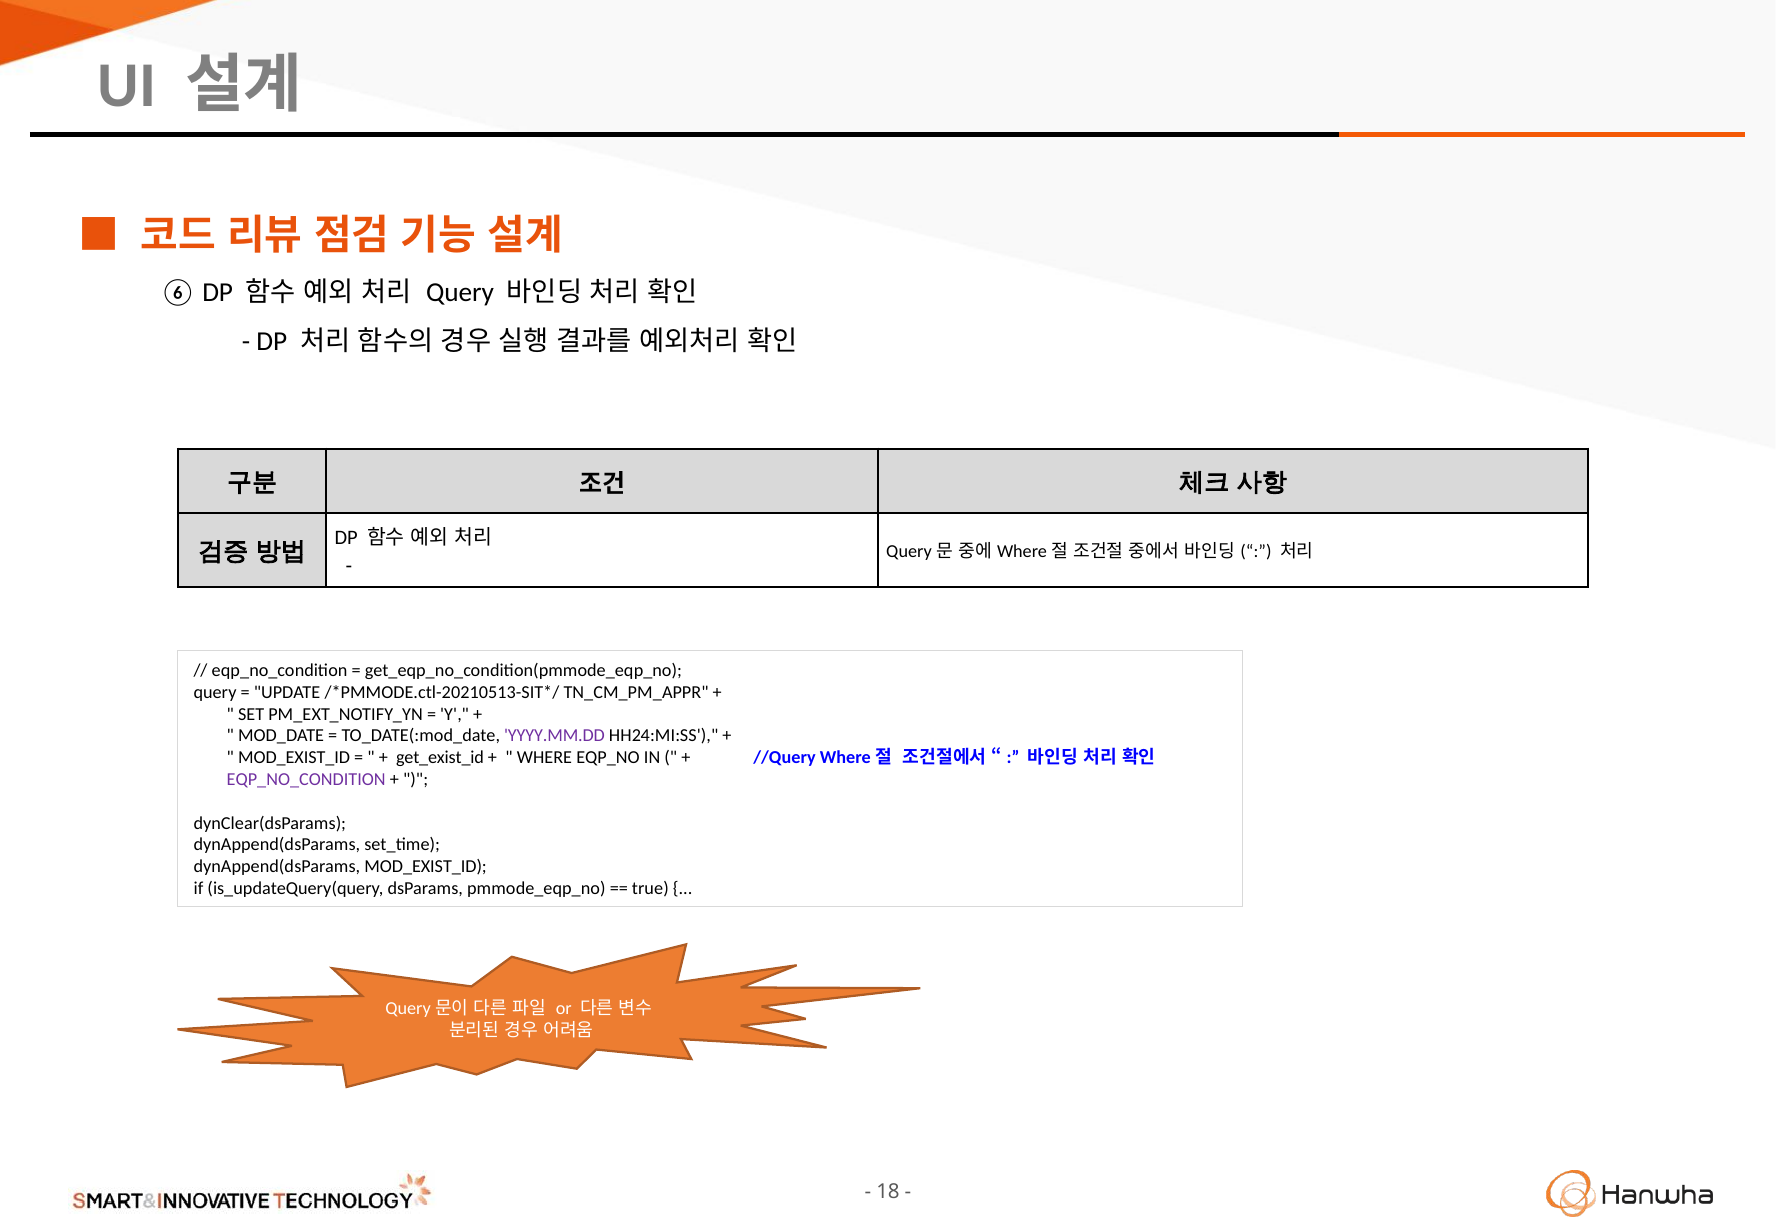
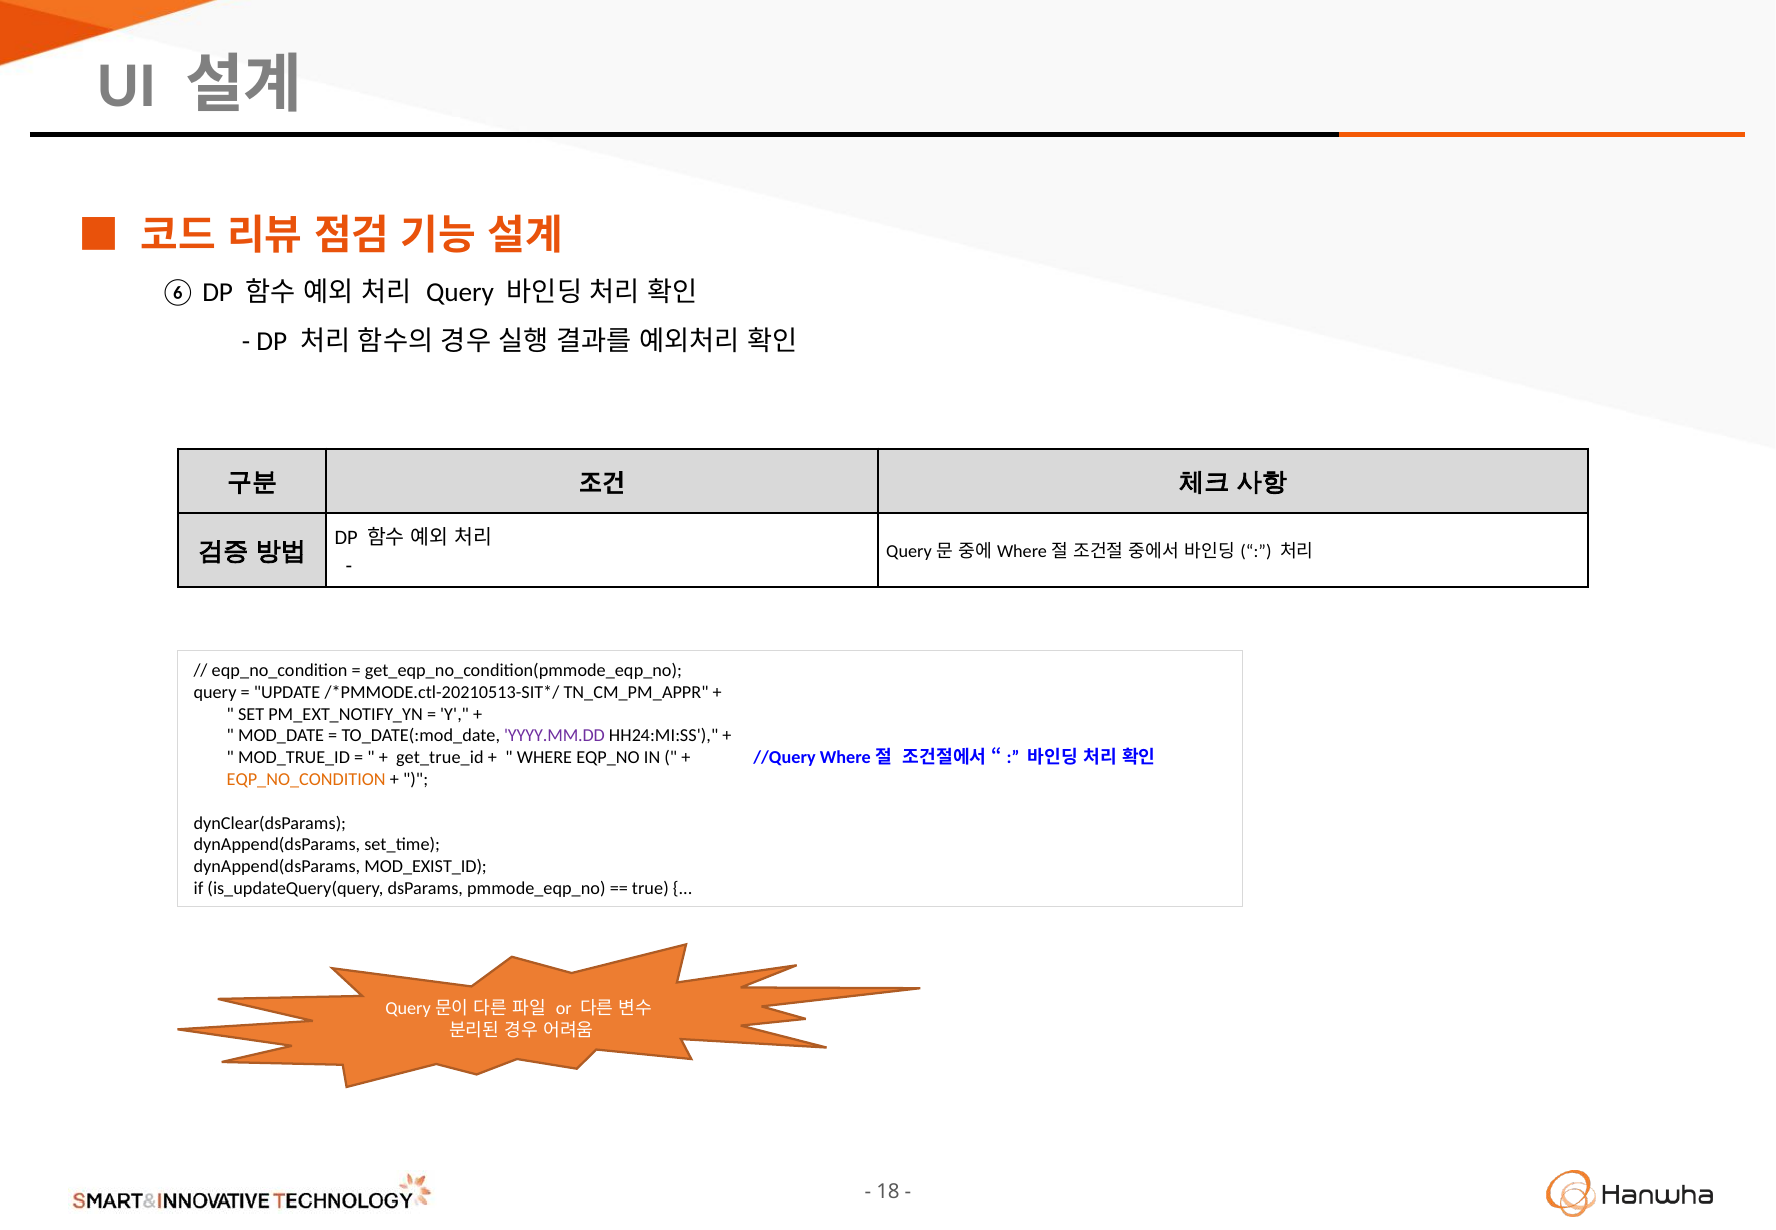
MOD_EXIST_ID at (294, 757): MOD_EXIST_ID -> MOD_TRUE_ID
get_exist_id: get_exist_id -> get_true_id
EQP_NO_CONDITION at (306, 779) colour: purple -> orange
